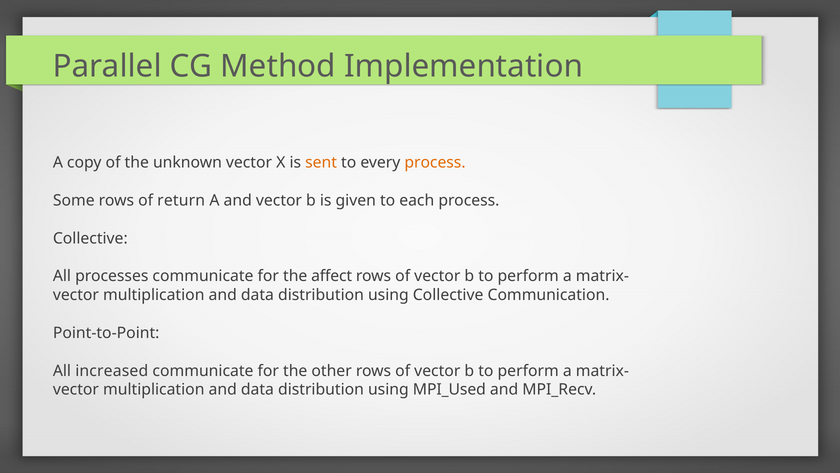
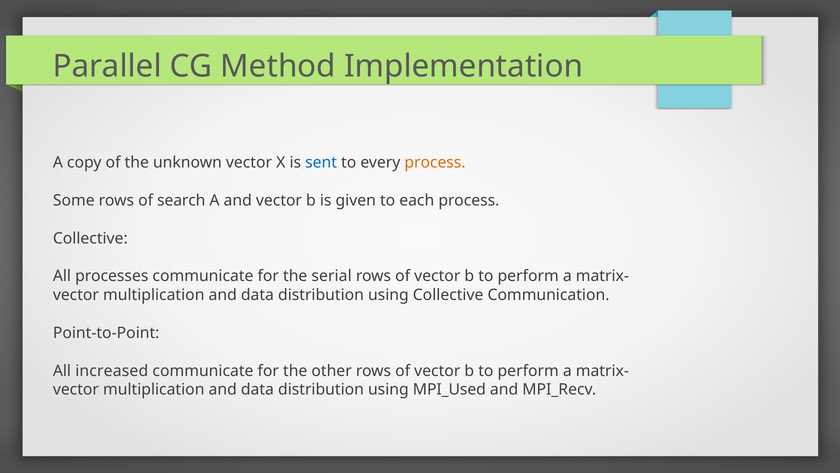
sent colour: orange -> blue
return: return -> search
affect: affect -> serial
